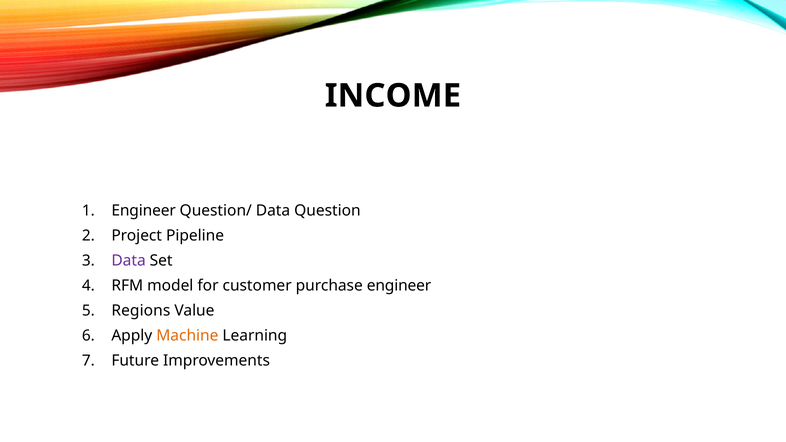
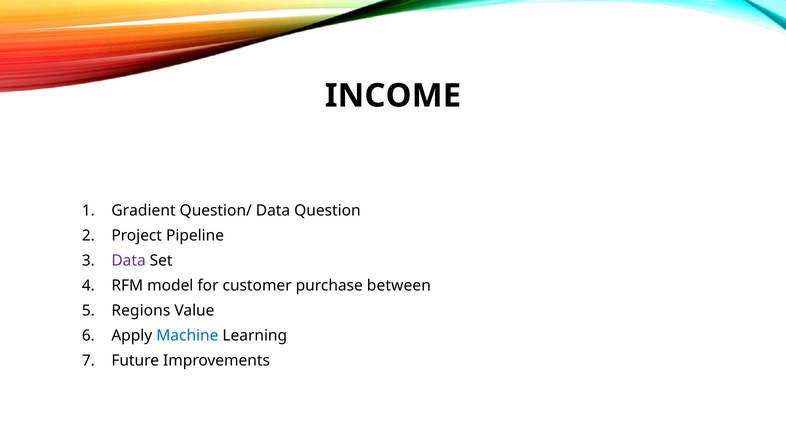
Engineer at (144, 211): Engineer -> Gradient
purchase engineer: engineer -> between
Machine colour: orange -> blue
